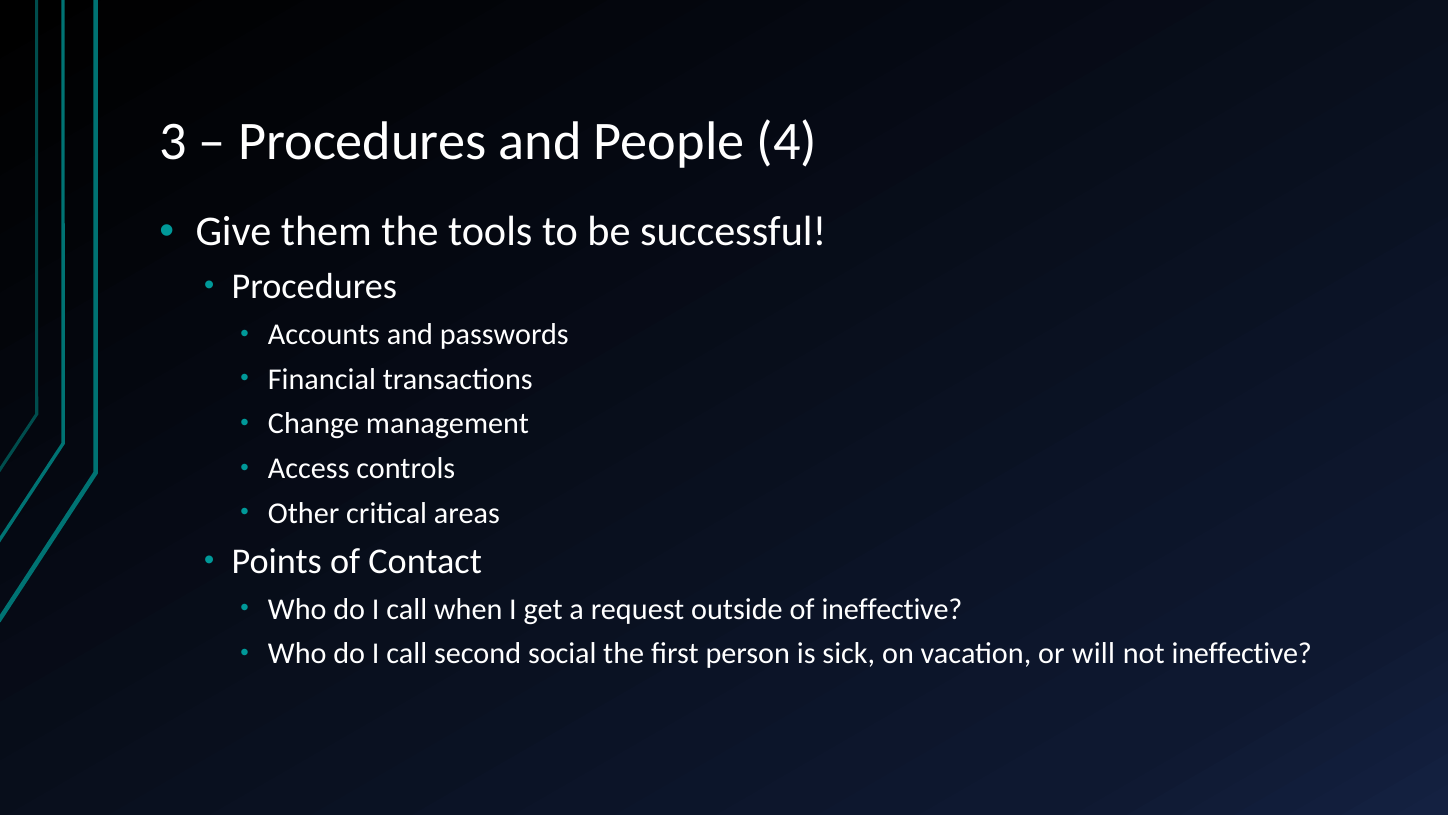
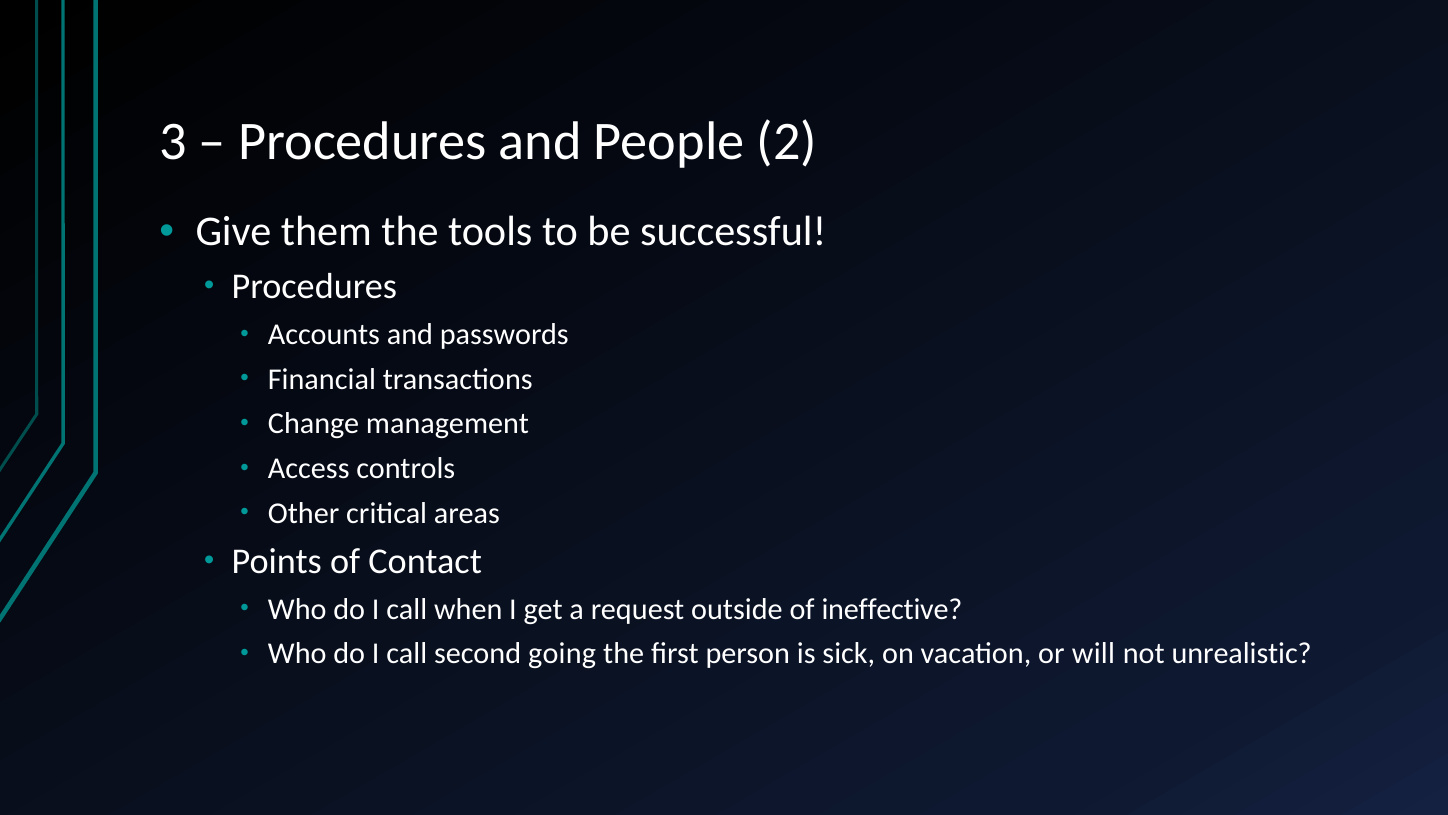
4: 4 -> 2
social: social -> going
not ineffective: ineffective -> unrealistic
